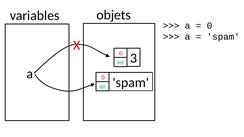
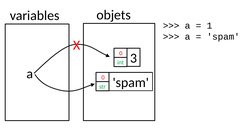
0 at (210, 26): 0 -> 1
